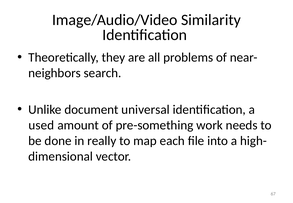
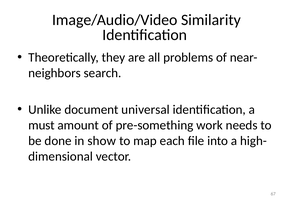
used: used -> must
really: really -> show
